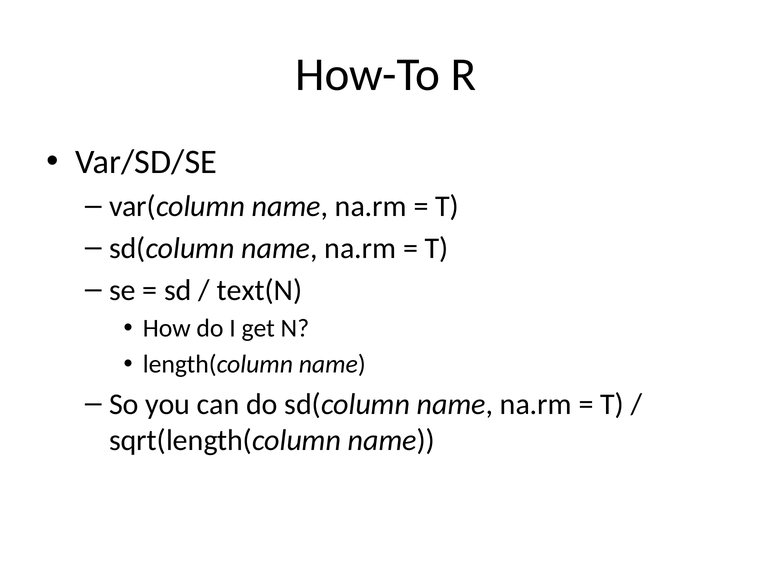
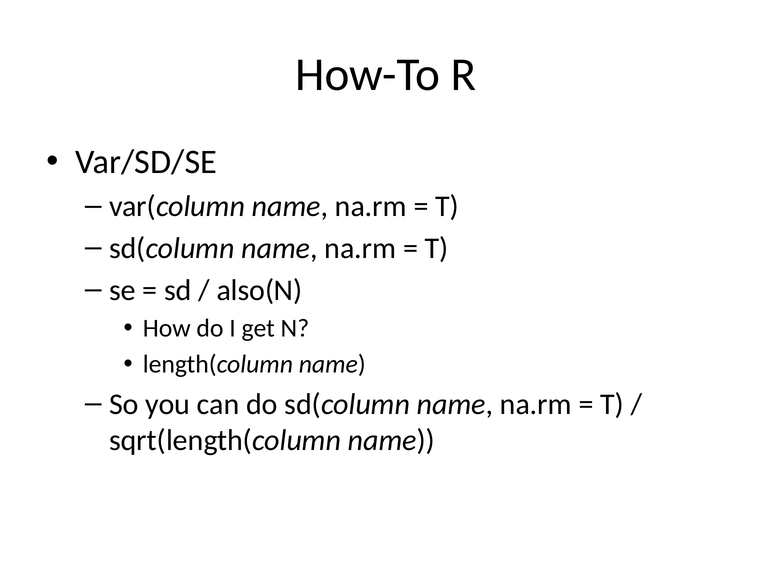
text(N: text(N -> also(N
